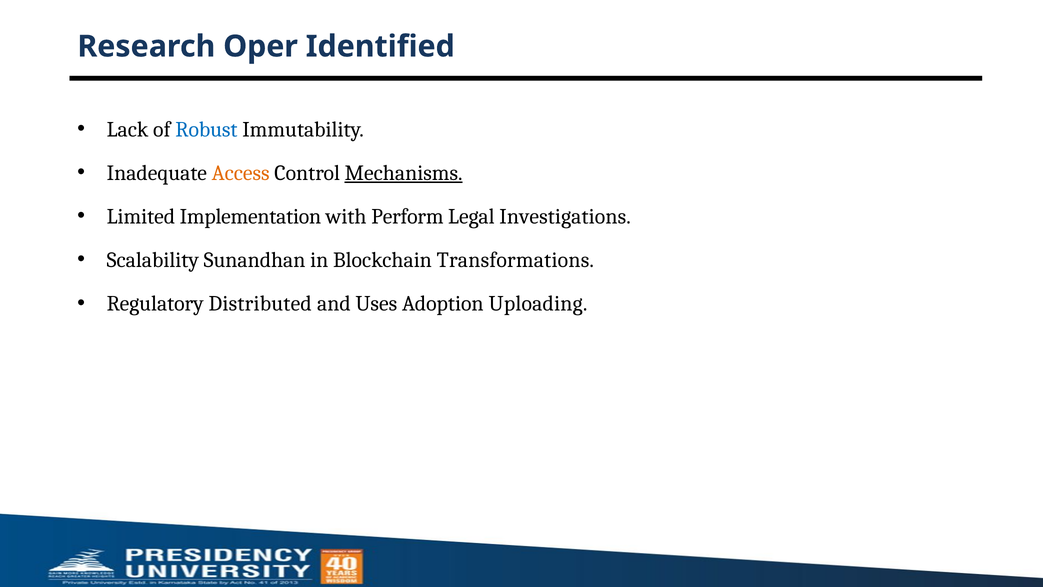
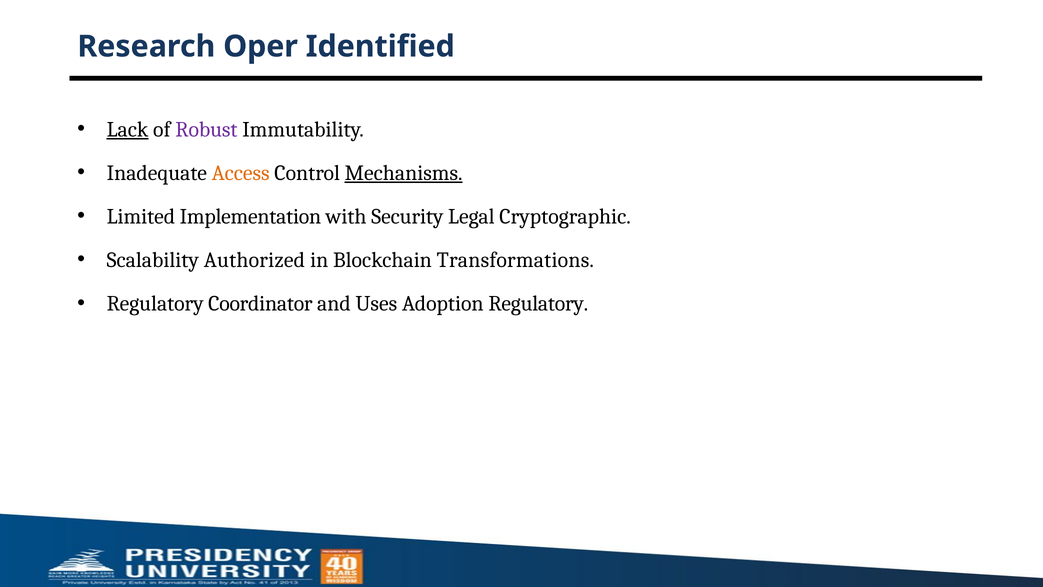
Lack underline: none -> present
Robust colour: blue -> purple
Perform: Perform -> Security
Investigations: Investigations -> Cryptographic
Sunandhan: Sunandhan -> Authorized
Distributed: Distributed -> Coordinator
Adoption Uploading: Uploading -> Regulatory
